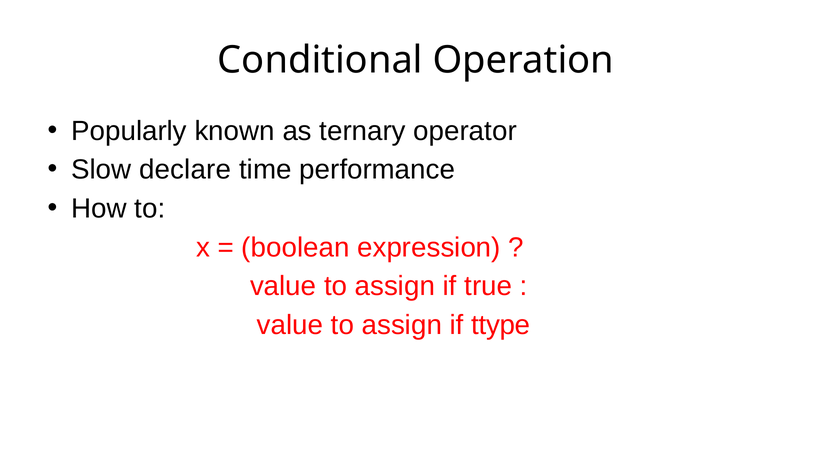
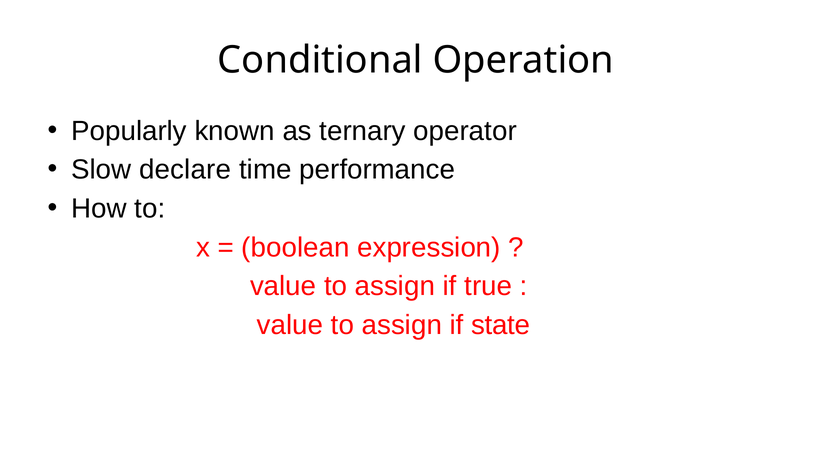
ttype: ttype -> state
